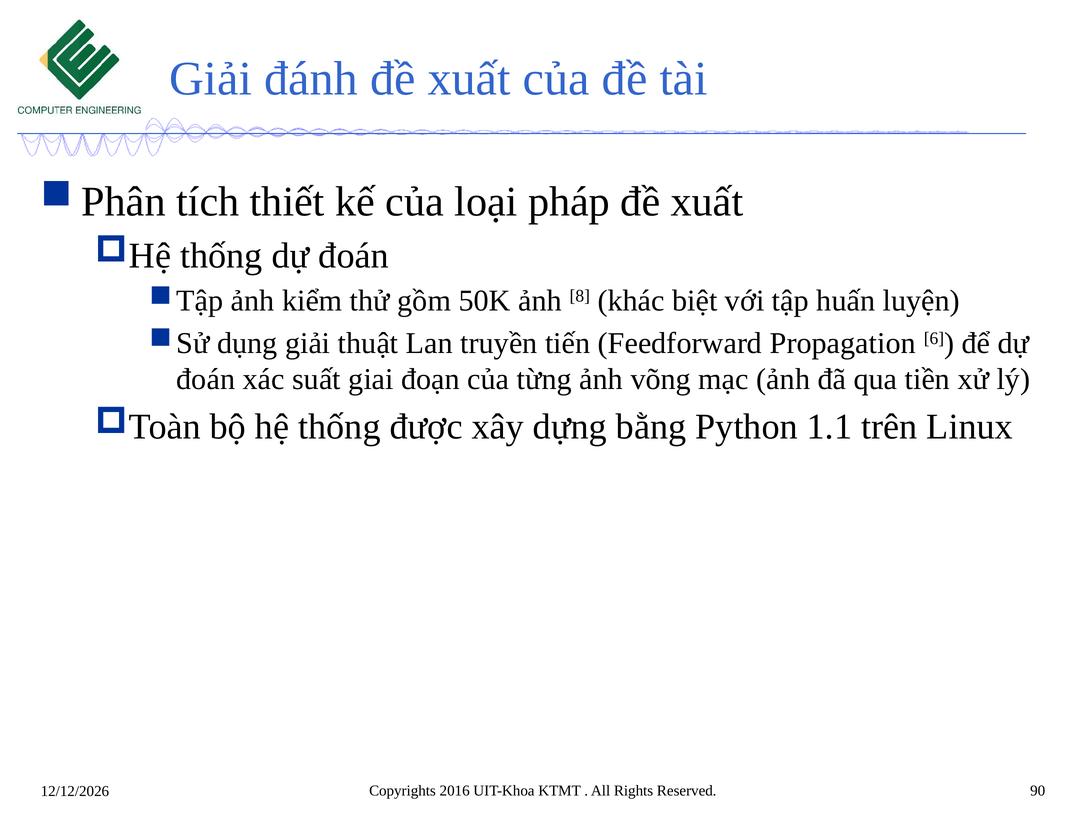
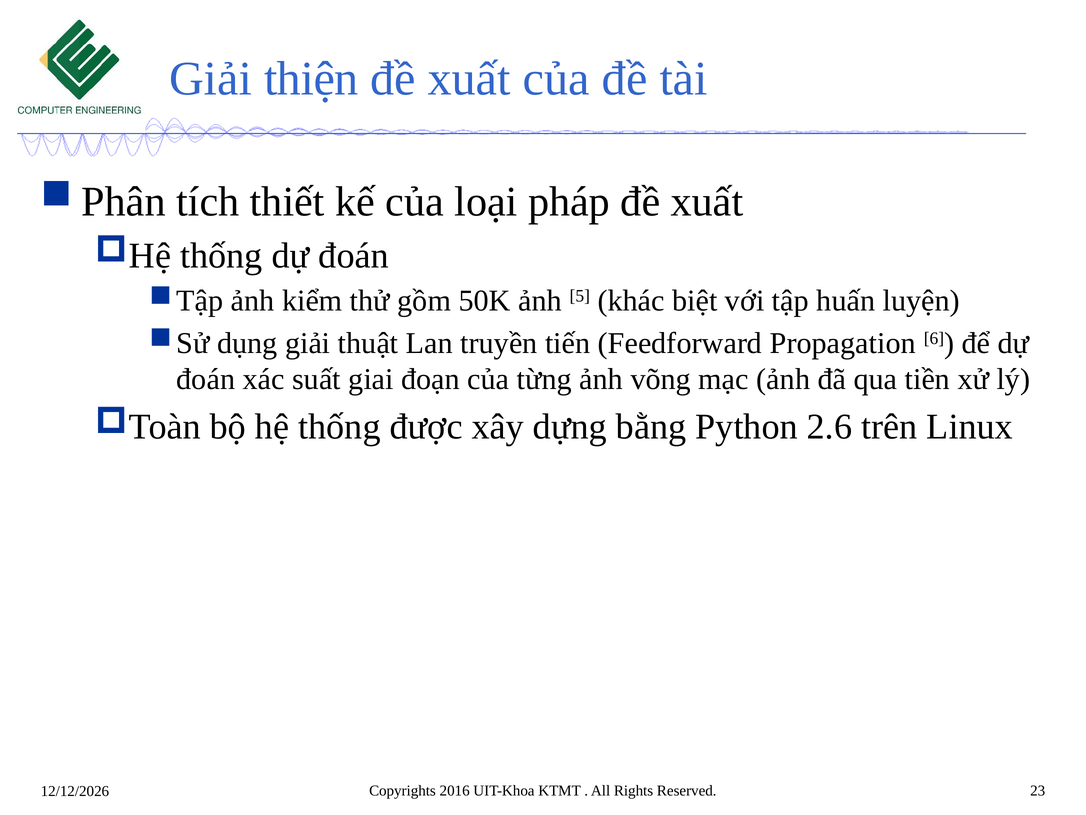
đánh: đánh -> thiện
8: 8 -> 5
1.1: 1.1 -> 2.6
90: 90 -> 23
